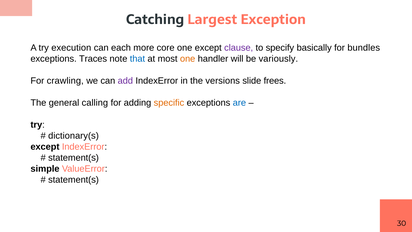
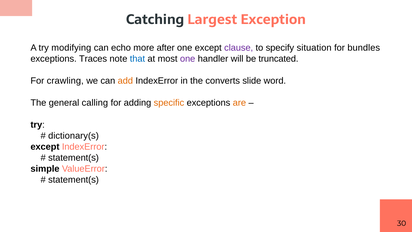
execution: execution -> modifying
each: each -> echo
core: core -> after
basically: basically -> situation
one at (188, 59) colour: orange -> purple
variously: variously -> truncated
add colour: purple -> orange
versions: versions -> converts
frees: frees -> word
are colour: blue -> orange
